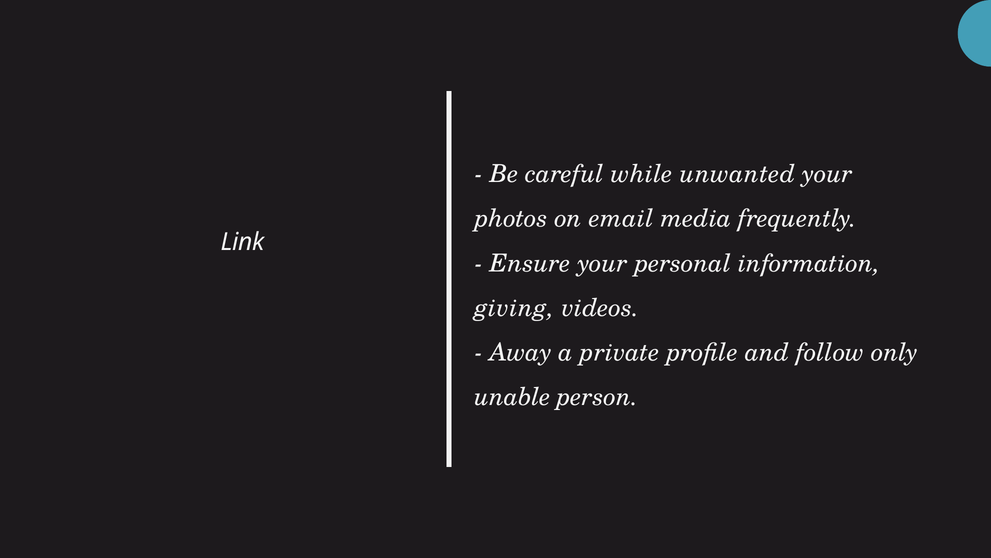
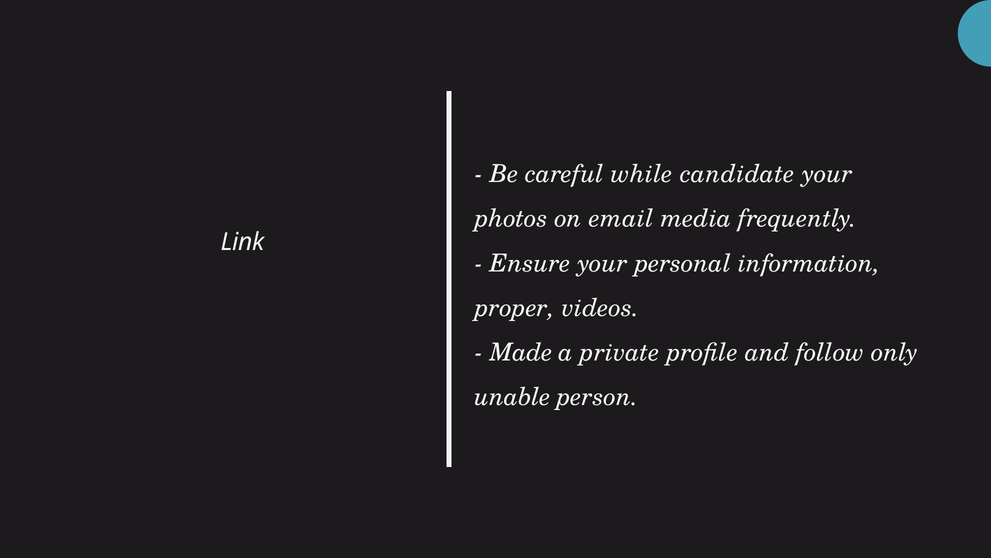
unwanted: unwanted -> candidate
giving: giving -> proper
Away: Away -> Made
